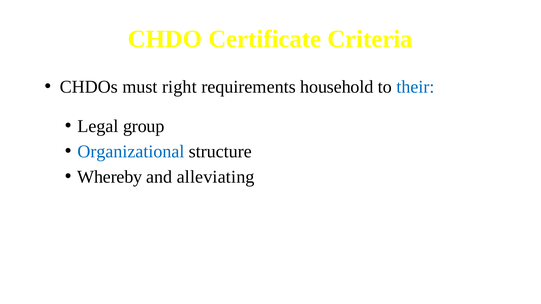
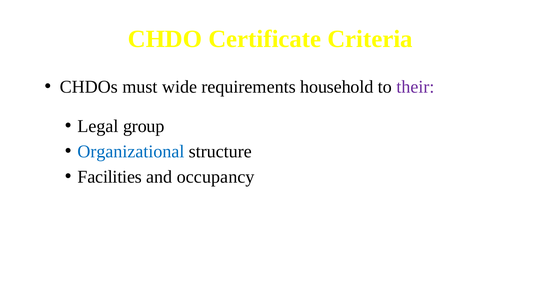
right: right -> wide
their colour: blue -> purple
Whereby: Whereby -> Facilities
alleviating: alleviating -> occupancy
